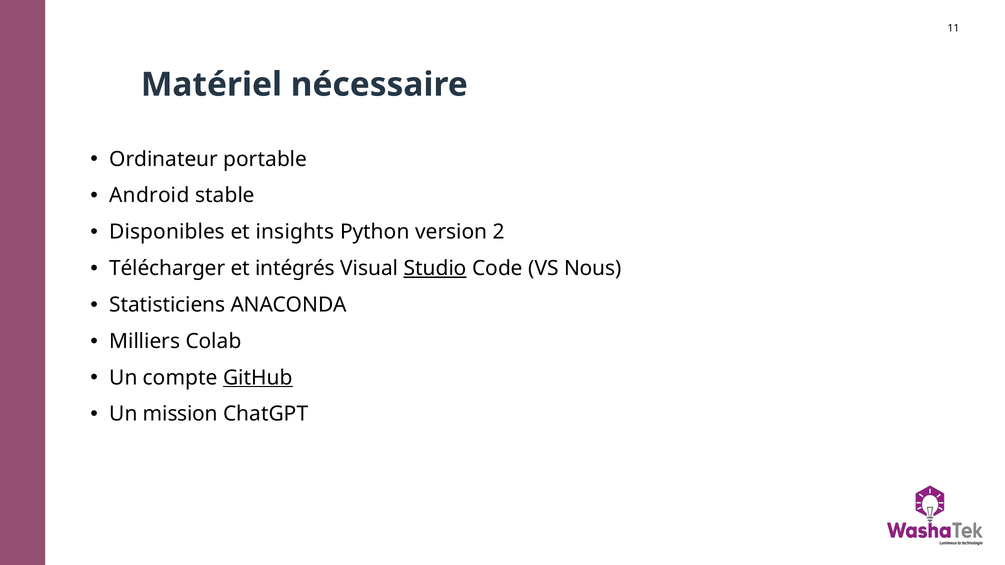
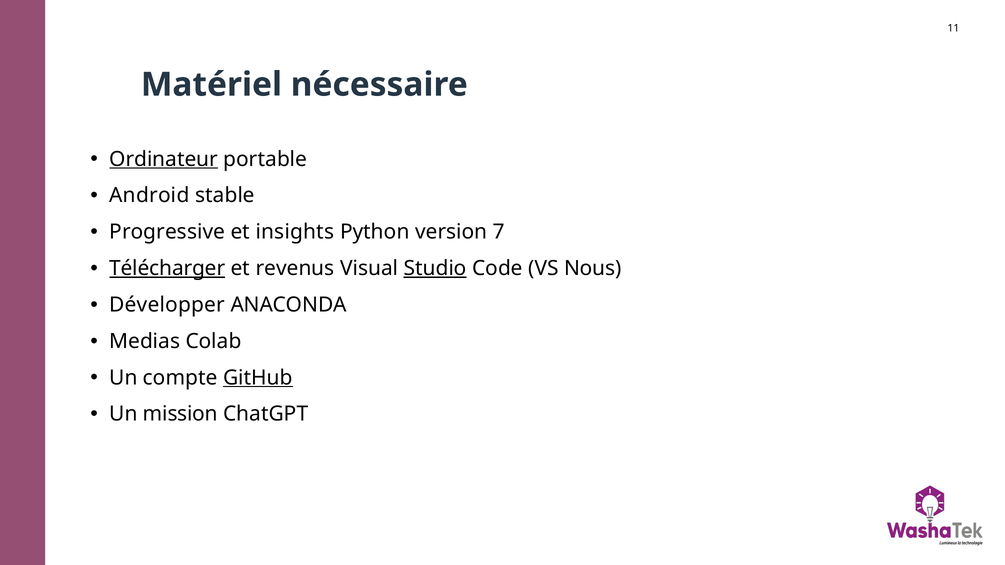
Ordinateur underline: none -> present
Disponibles: Disponibles -> Progressive
2: 2 -> 7
Télécharger underline: none -> present
intégrés: intégrés -> revenus
Statisticiens: Statisticiens -> Développer
Milliers: Milliers -> Medias
